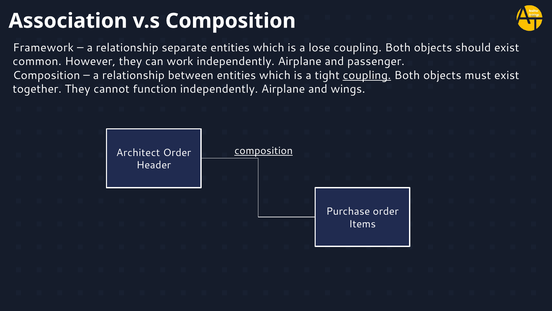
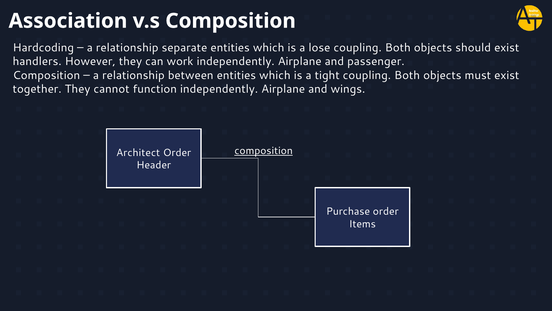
Framework: Framework -> Hardcoding
common: common -> handlers
coupling at (367, 75) underline: present -> none
